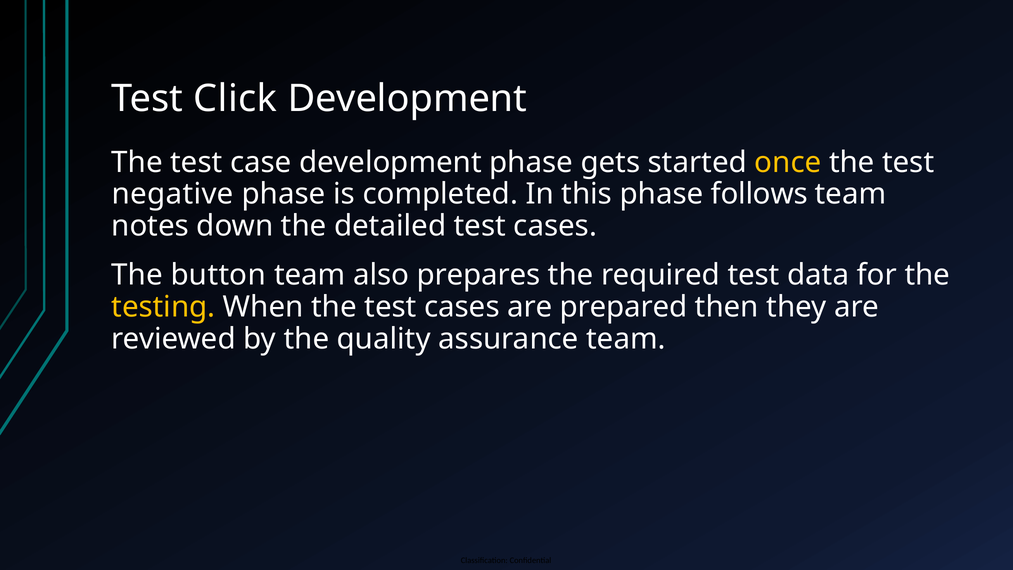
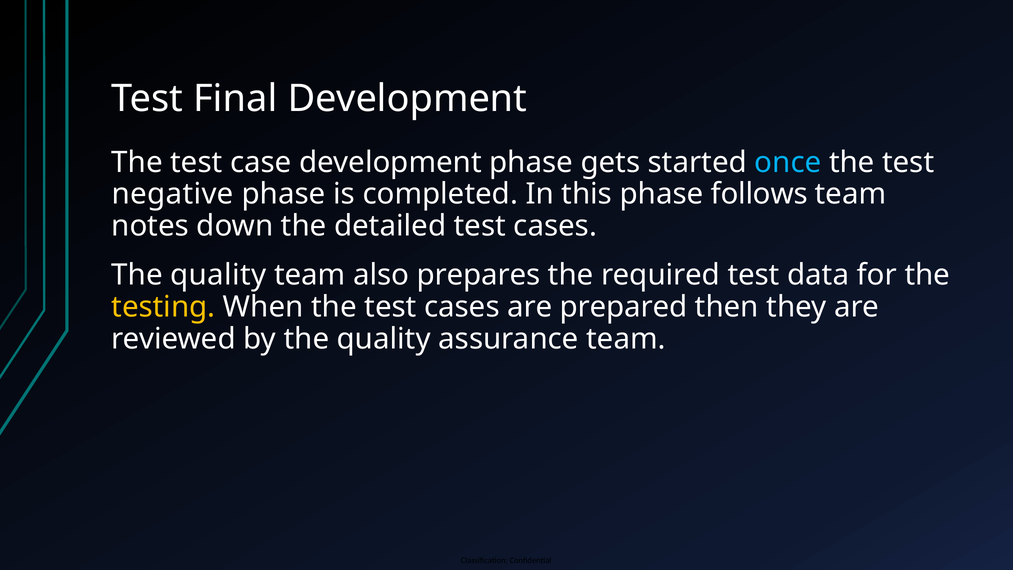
Click: Click -> Final
once colour: yellow -> light blue
button at (218, 275): button -> quality
